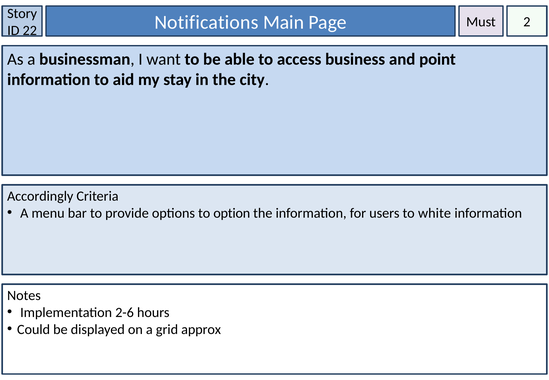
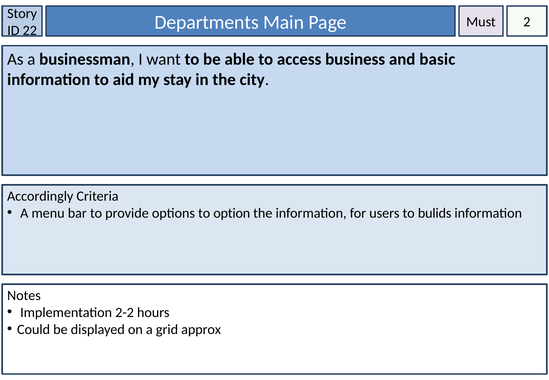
Notifications: Notifications -> Departments
point: point -> basic
white: white -> bulids
2-6: 2-6 -> 2-2
